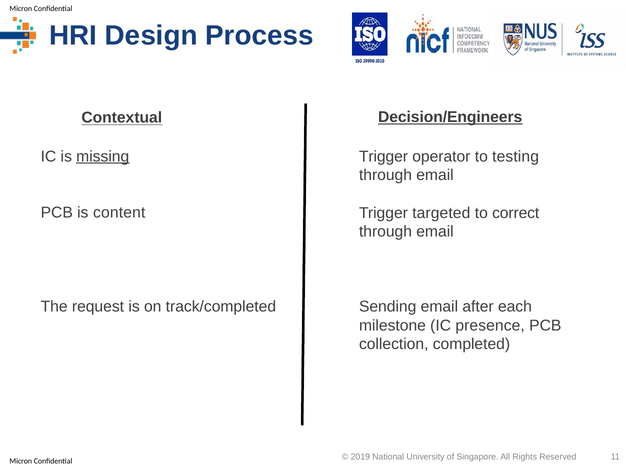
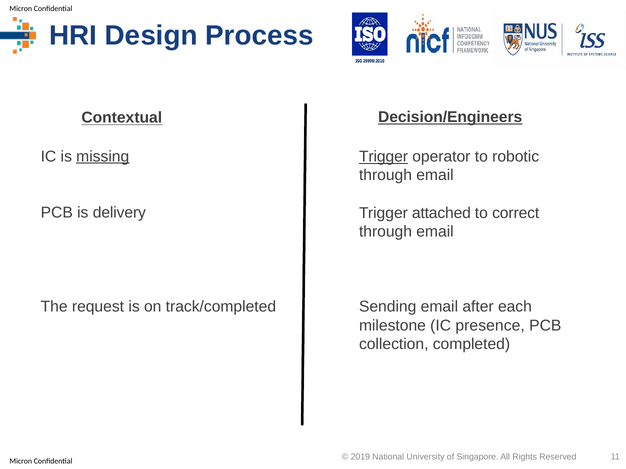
Trigger at (384, 157) underline: none -> present
testing: testing -> robotic
content: content -> delivery
targeted: targeted -> attached
